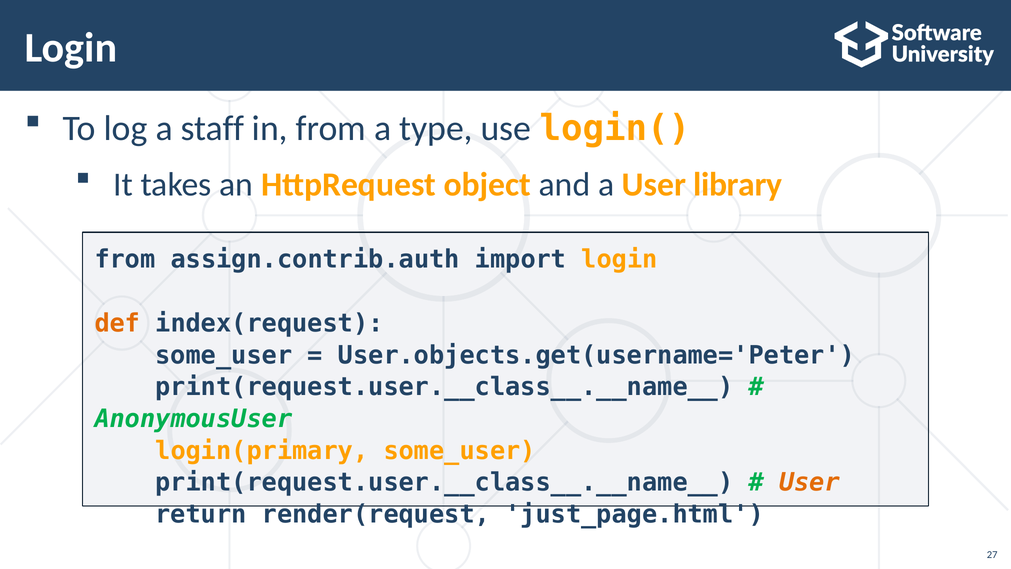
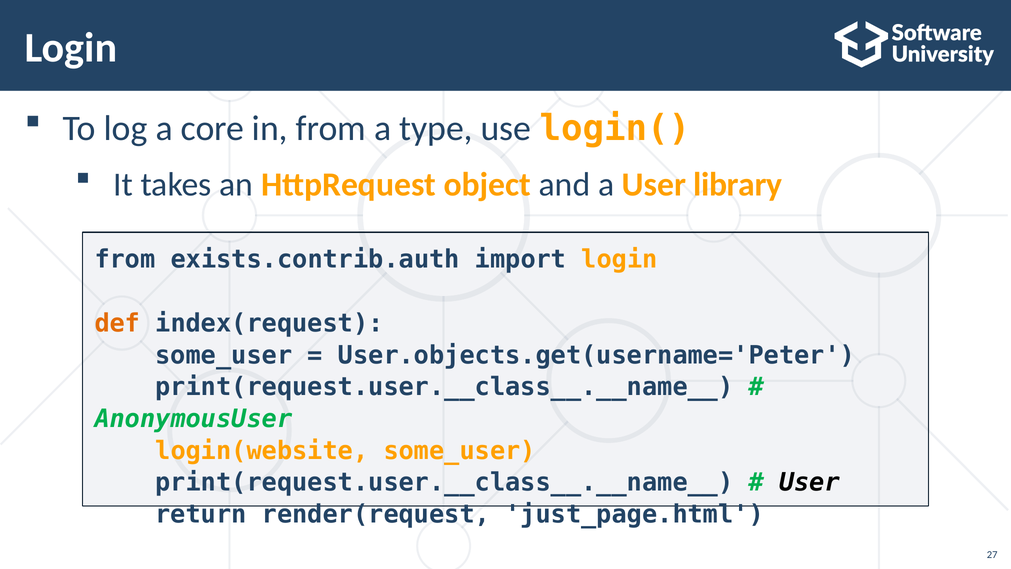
staff: staff -> core
assign.contrib.auth: assign.contrib.auth -> exists.contrib.auth
login(primary: login(primary -> login(website
User at (809, 482) colour: orange -> black
